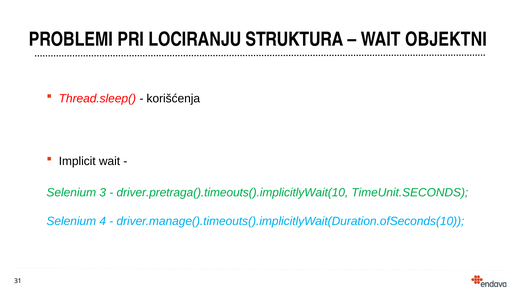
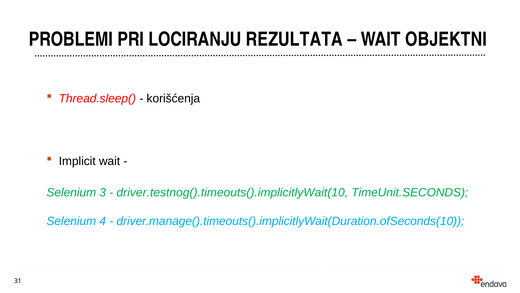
STRUKTURA: STRUKTURA -> REZULTATA
driver.pretraga().timeouts().implicitlyWait(10: driver.pretraga().timeouts().implicitlyWait(10 -> driver.testnog().timeouts().implicitlyWait(10
